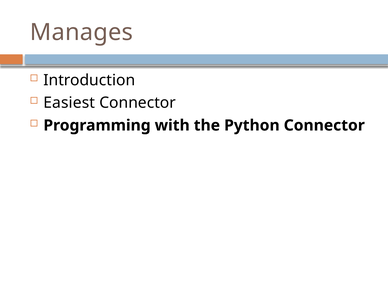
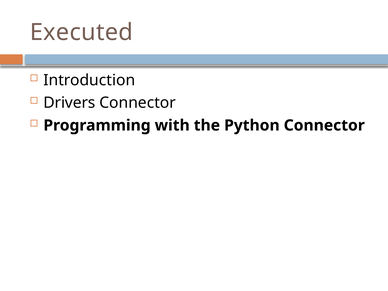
Manages: Manages -> Executed
Easiest: Easiest -> Drivers
